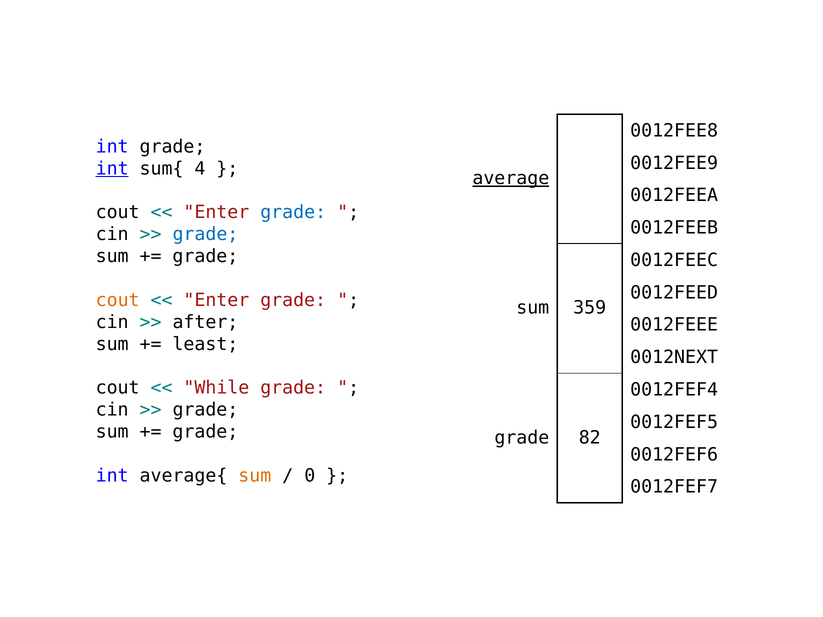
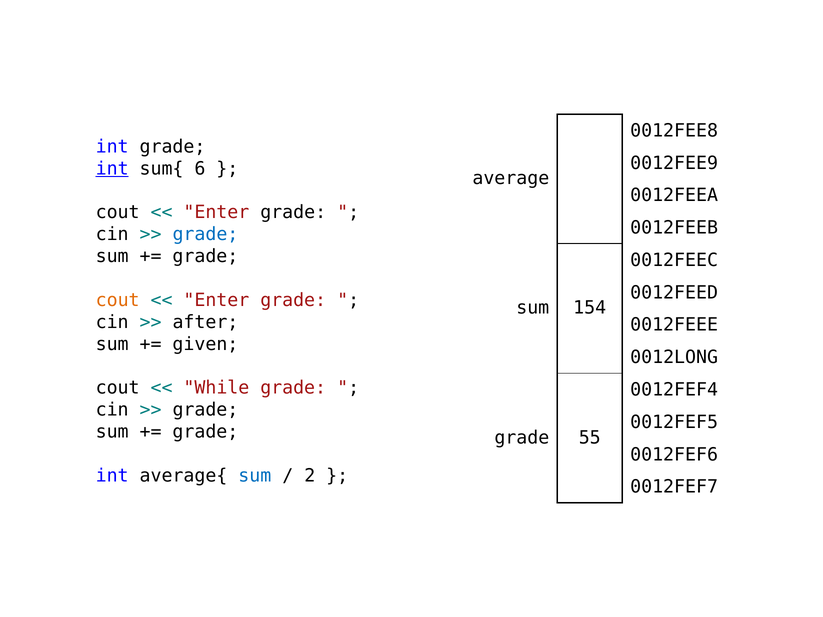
4: 4 -> 6
average underline: present -> none
grade at (293, 213) colour: blue -> black
359: 359 -> 154
least: least -> given
0012NEXT: 0012NEXT -> 0012LONG
82: 82 -> 55
sum at (255, 476) colour: orange -> blue
0: 0 -> 2
